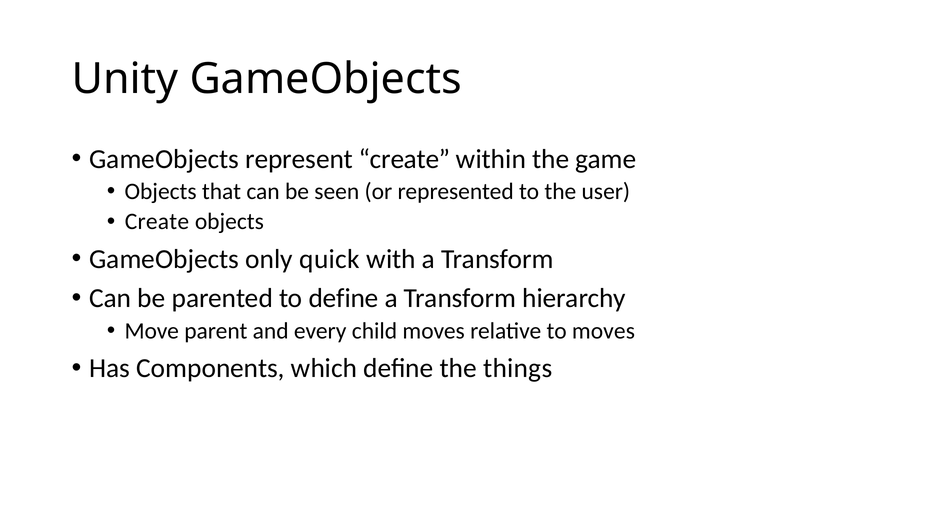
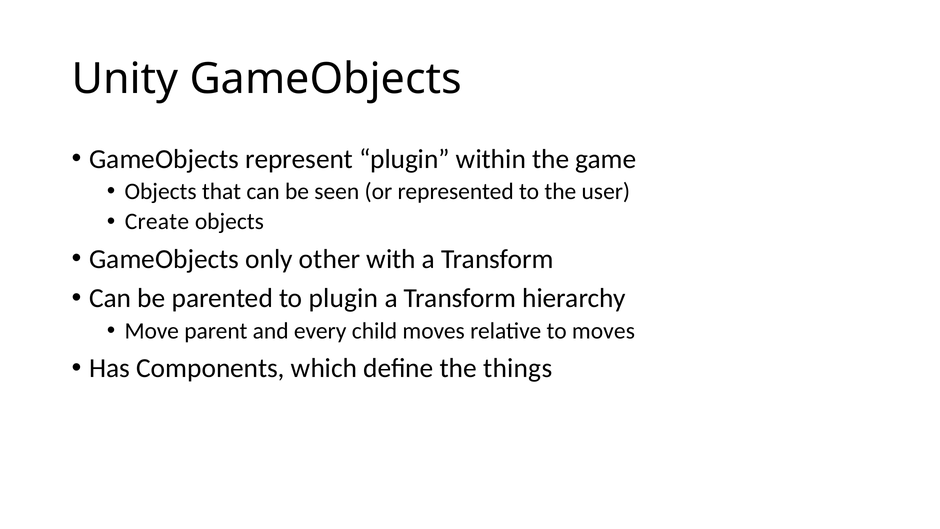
represent create: create -> plugin
quick: quick -> other
to define: define -> plugin
